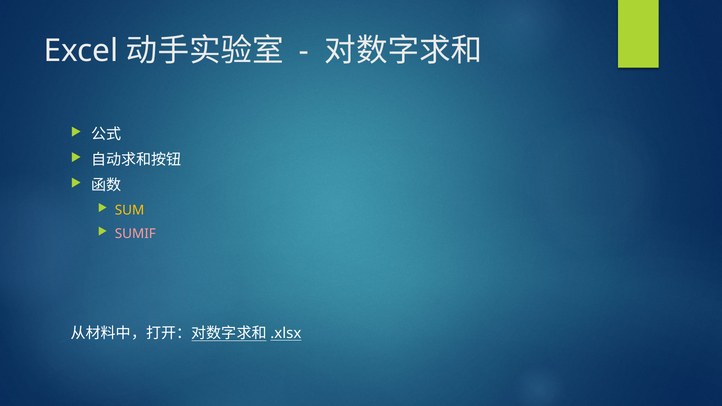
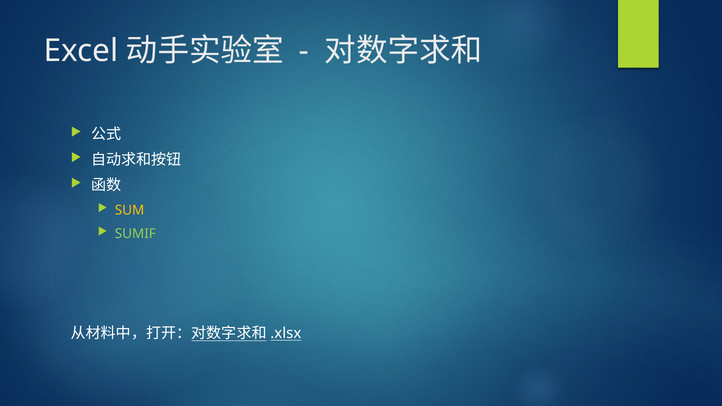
SUMIF colour: pink -> light green
